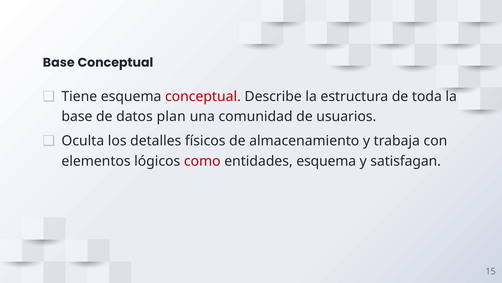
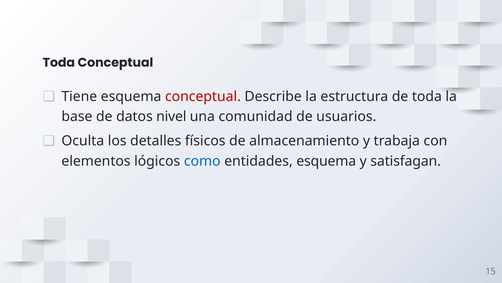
Base at (59, 62): Base -> Toda
plan: plan -> nivel
como colour: red -> blue
